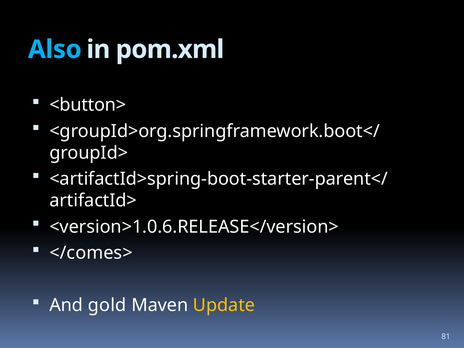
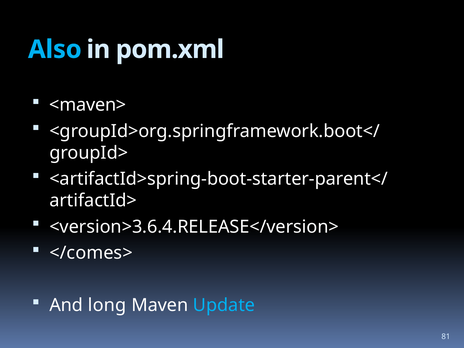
<button>: <button> -> <maven>
<version>1.0.6.RELEASE</version>: <version>1.0.6.RELEASE</version> -> <version>3.6.4.RELEASE</version>
gold: gold -> long
Update colour: yellow -> light blue
